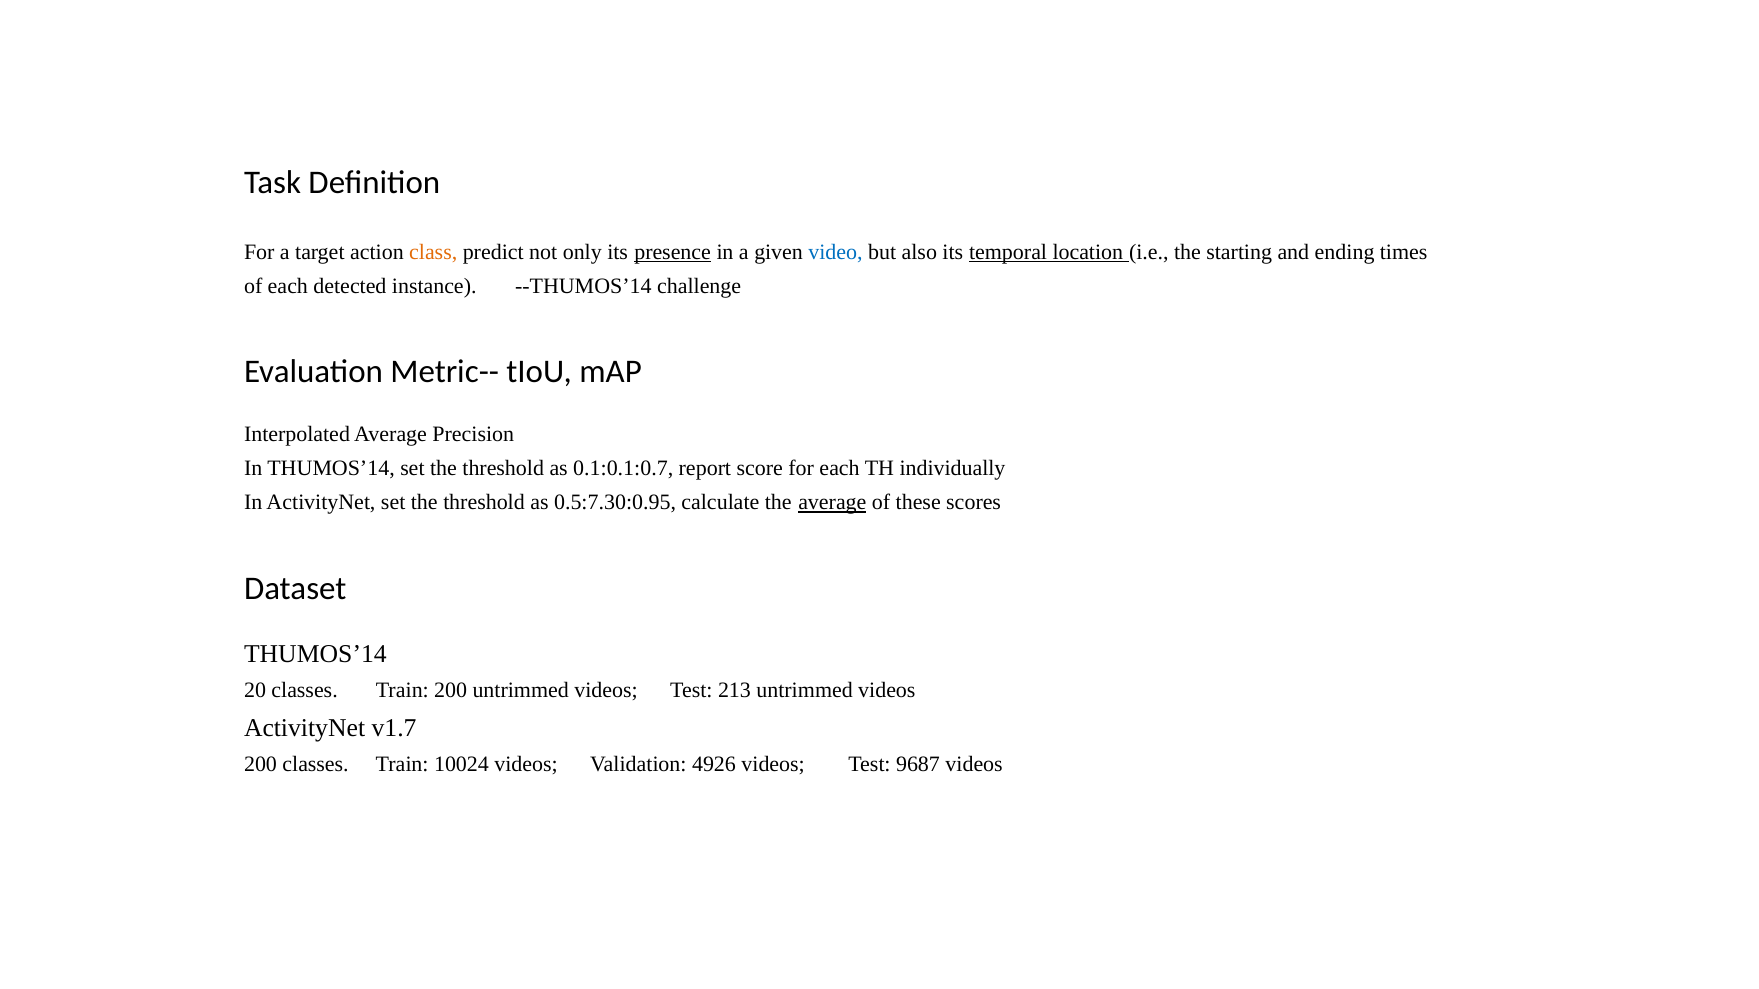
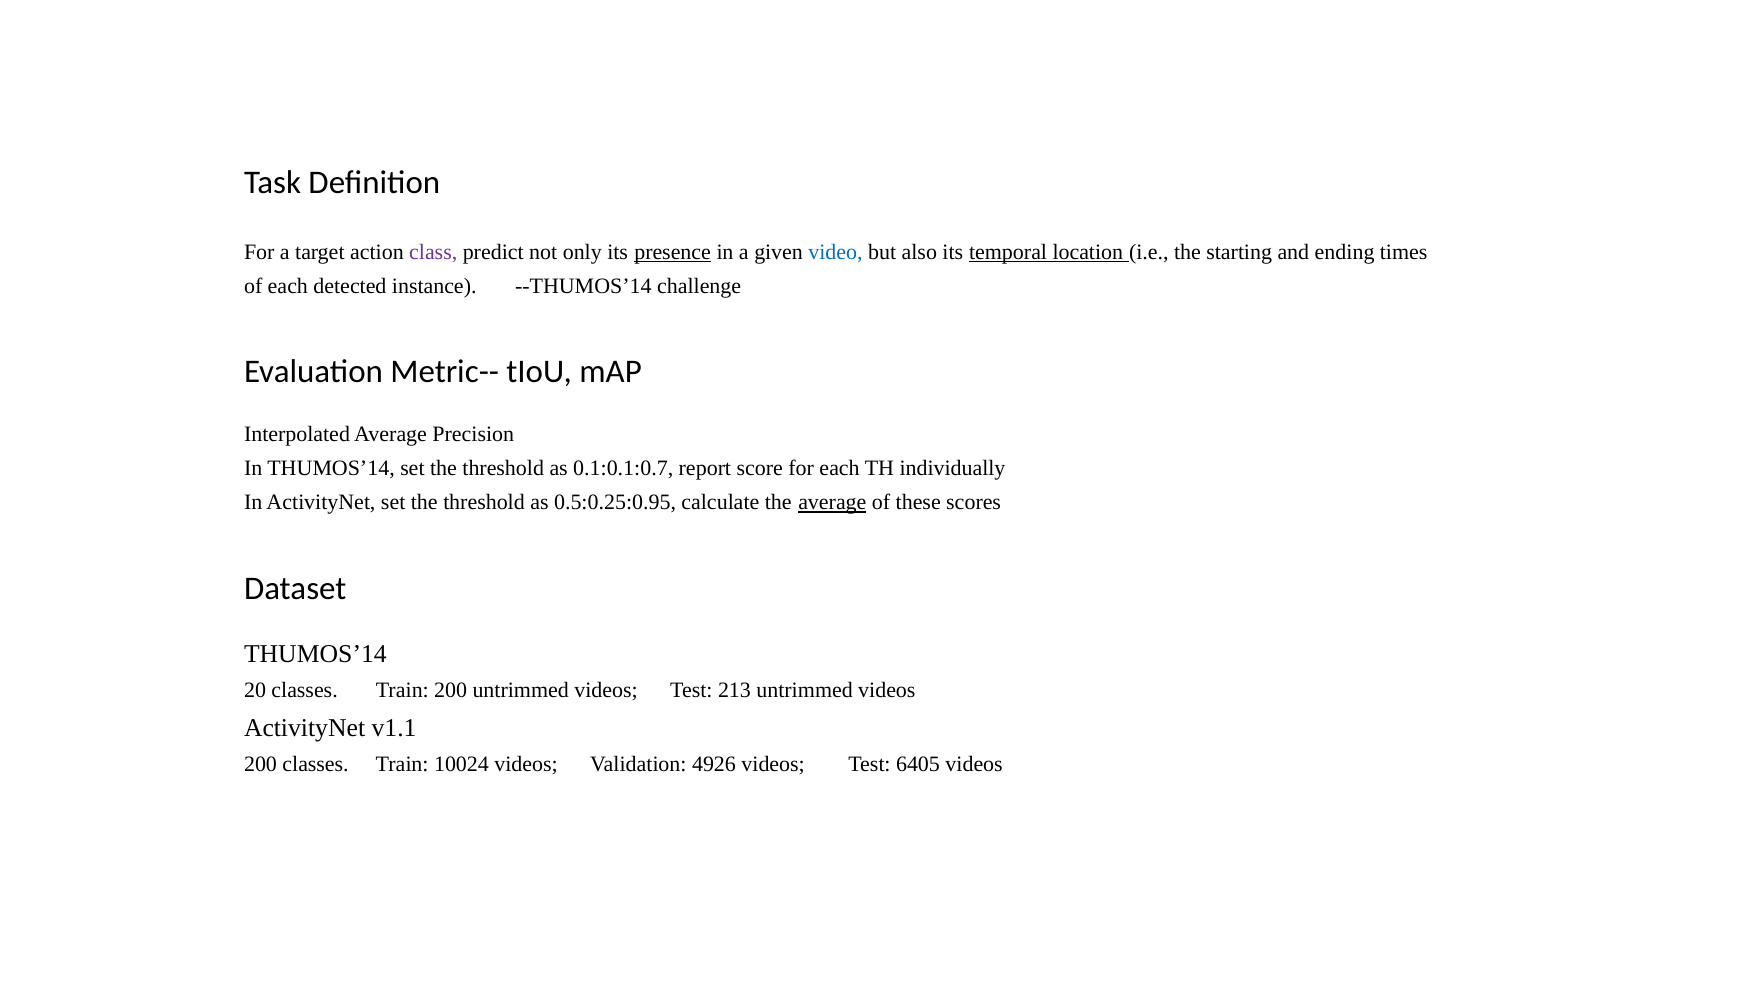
class colour: orange -> purple
0.5:7.30:0.95: 0.5:7.30:0.95 -> 0.5:0.25:0.95
v1.7: v1.7 -> v1.1
9687: 9687 -> 6405
